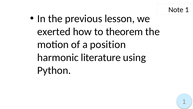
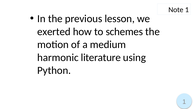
theorem: theorem -> schemes
position: position -> medium
